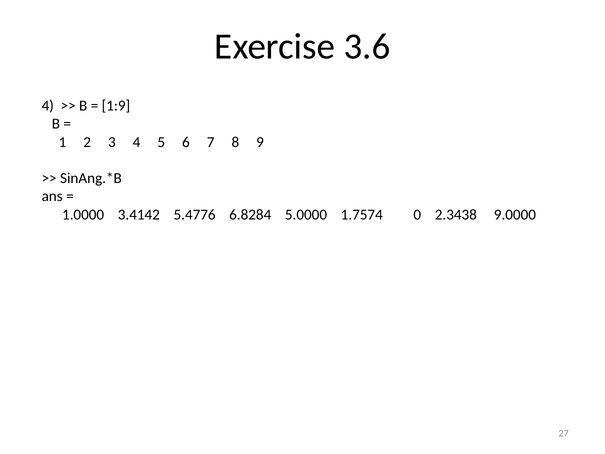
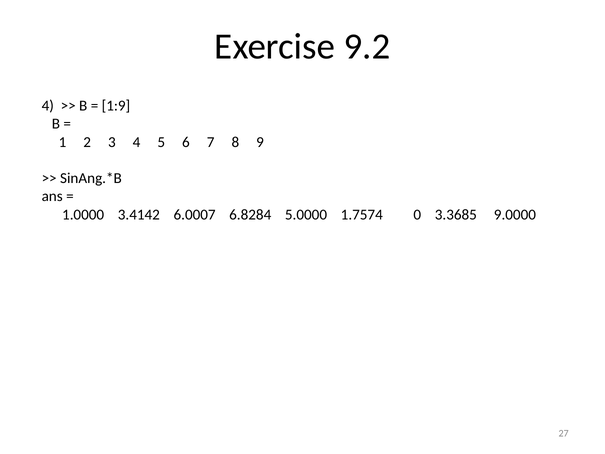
3.6: 3.6 -> 9.2
5.4776: 5.4776 -> 6.0007
2.3438: 2.3438 -> 3.3685
